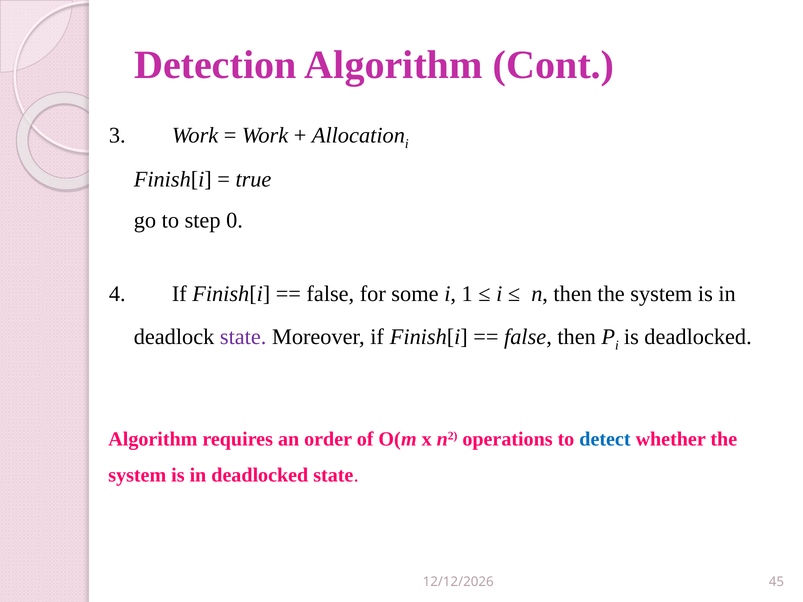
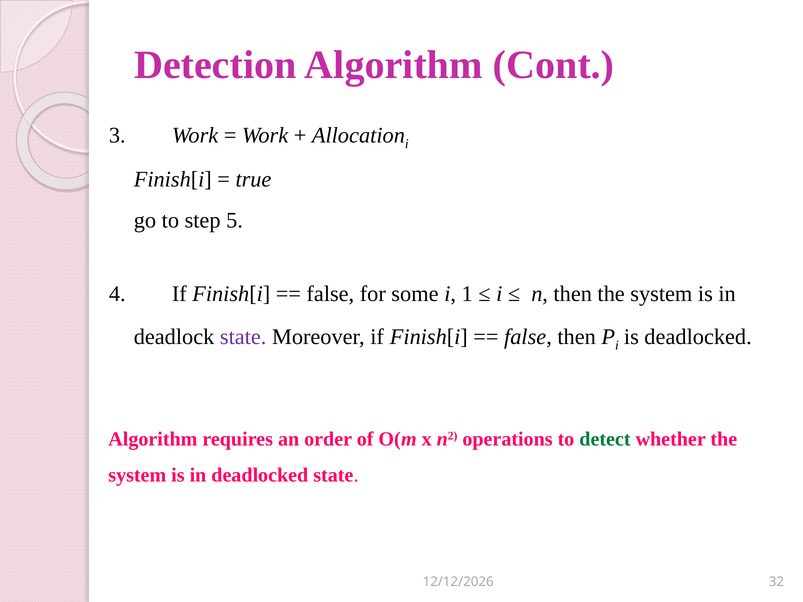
0: 0 -> 5
detect colour: blue -> green
45: 45 -> 32
